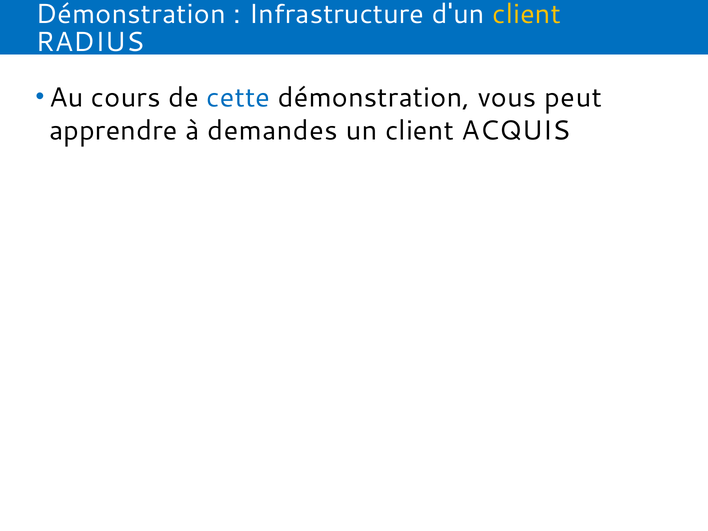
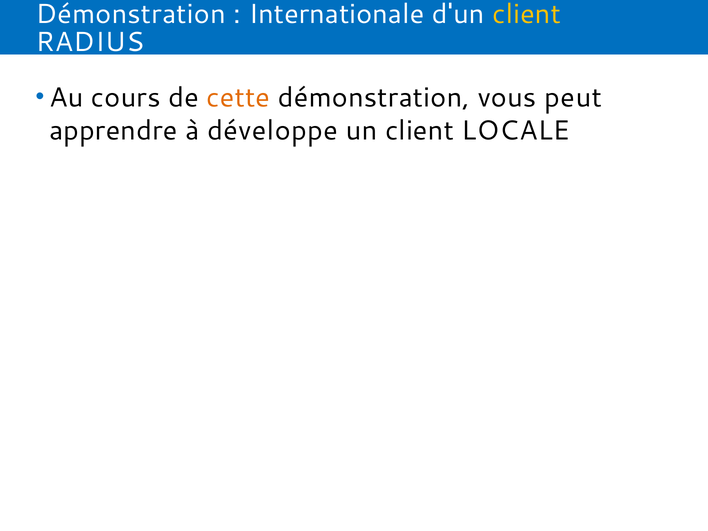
Infrastructure: Infrastructure -> Internationale
cette colour: blue -> orange
demandes: demandes -> développe
ACQUIS: ACQUIS -> LOCALE
